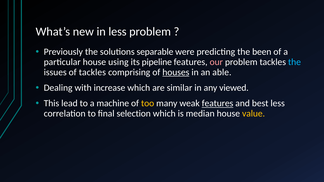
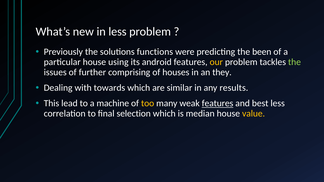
separable: separable -> functions
pipeline: pipeline -> android
our colour: pink -> yellow
the at (294, 62) colour: light blue -> light green
of tackles: tackles -> further
houses underline: present -> none
able: able -> they
increase: increase -> towards
viewed: viewed -> results
